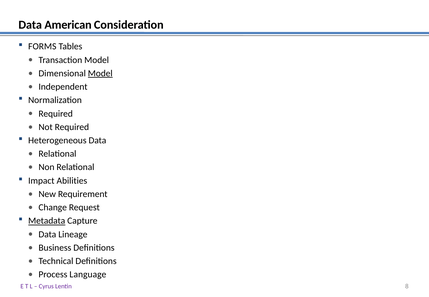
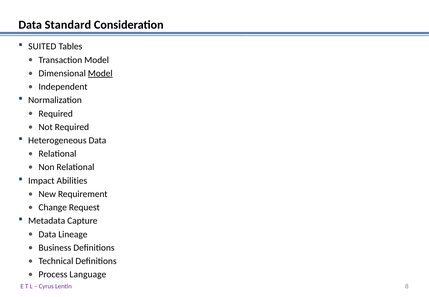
American: American -> Standard
FORMS: FORMS -> SUITED
Metadata underline: present -> none
